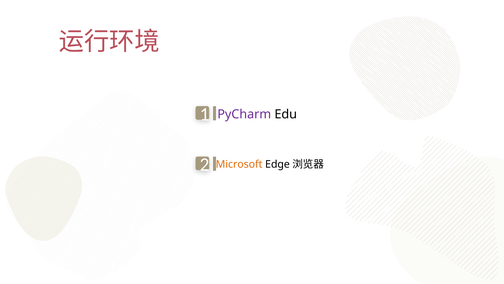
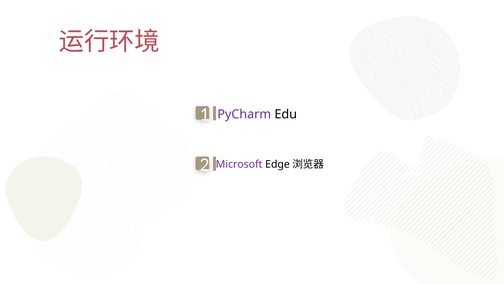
Microsoft colour: orange -> purple
